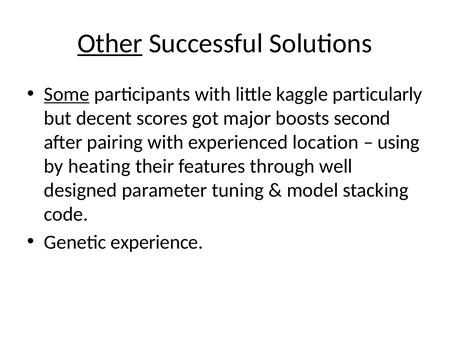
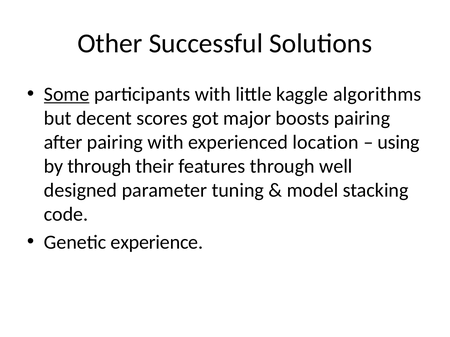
Other underline: present -> none
particularly: particularly -> algorithms
boosts second: second -> pairing
by heating: heating -> through
